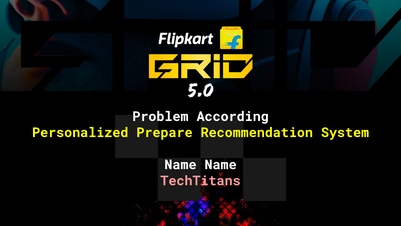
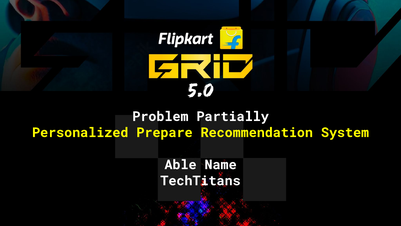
According: According -> Partially
Name at (180, 164): Name -> Able
TechTitans colour: pink -> white
